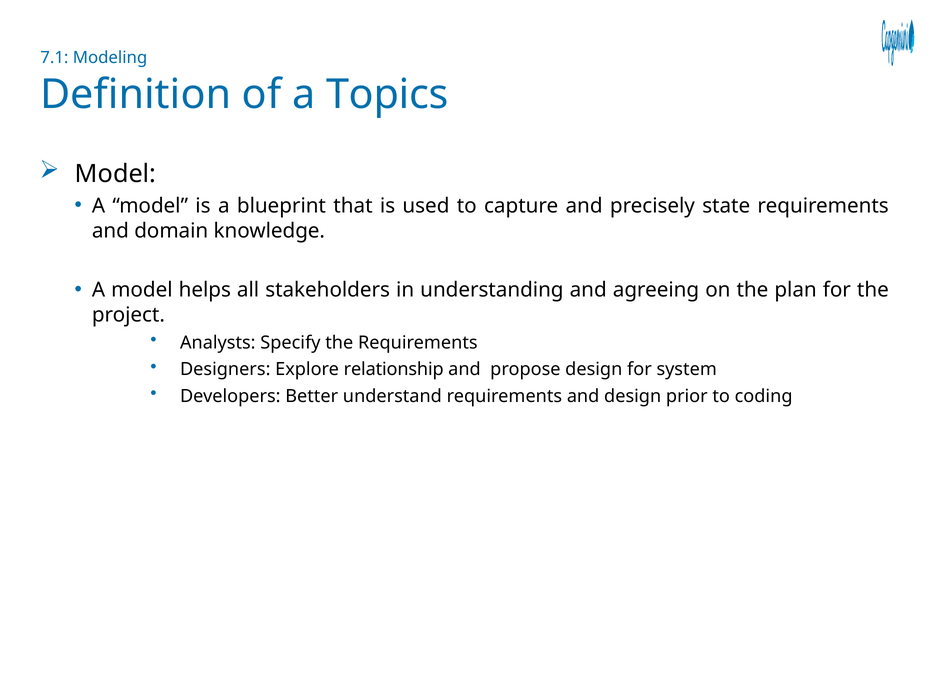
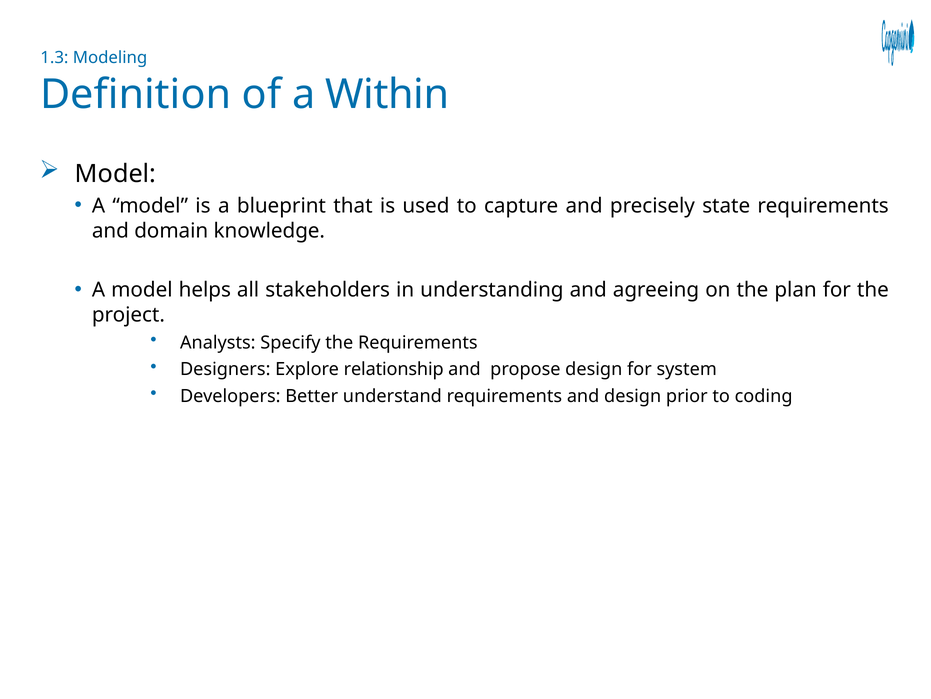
7.1: 7.1 -> 1.3
Topics: Topics -> Within
